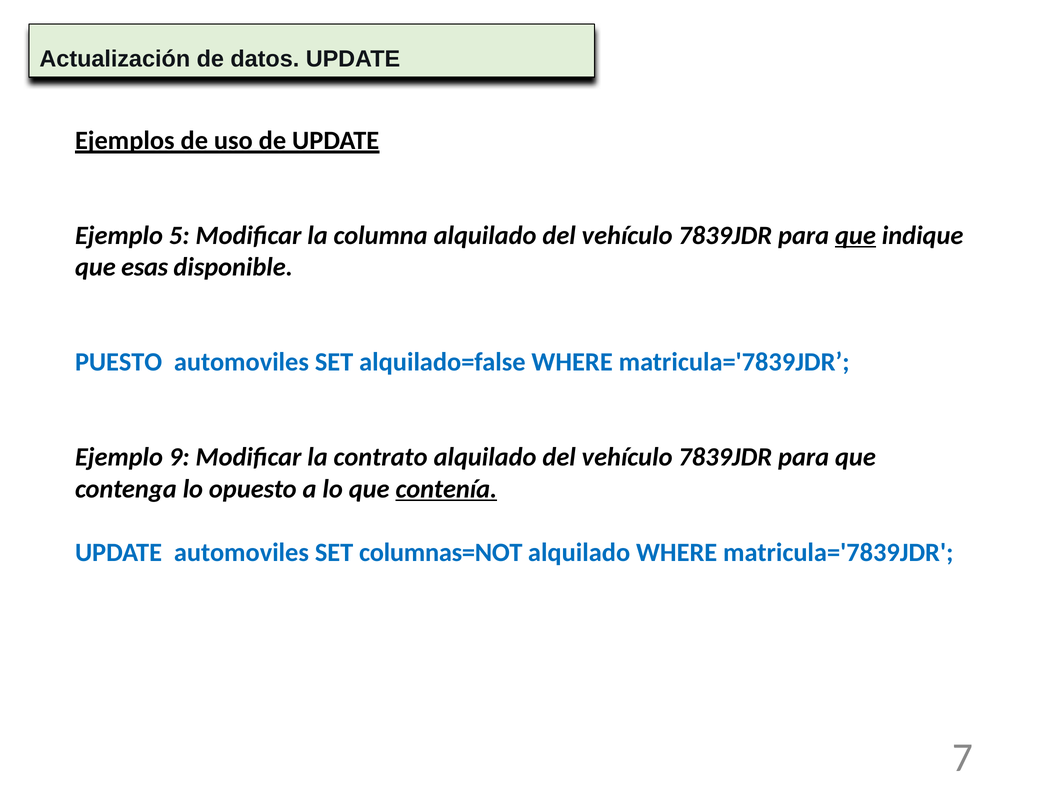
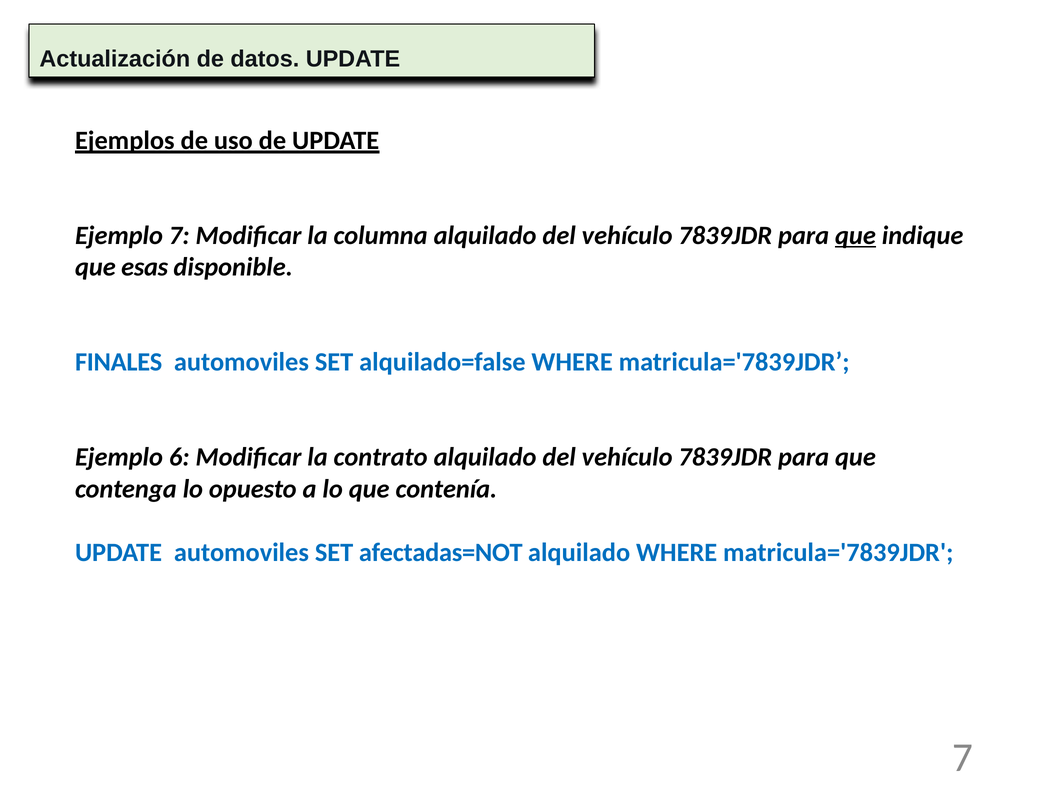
Ejemplo 5: 5 -> 7
PUESTO: PUESTO -> FINALES
9: 9 -> 6
contenía underline: present -> none
columnas=NOT: columnas=NOT -> afectadas=NOT
